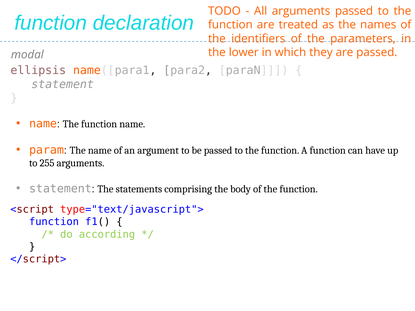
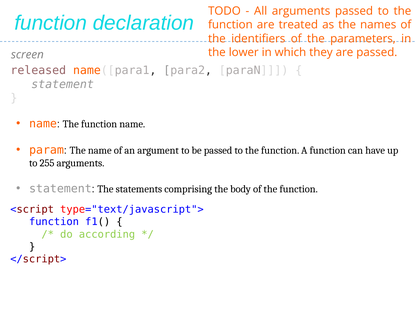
modal: modal -> screen
ellipsis: ellipsis -> released
